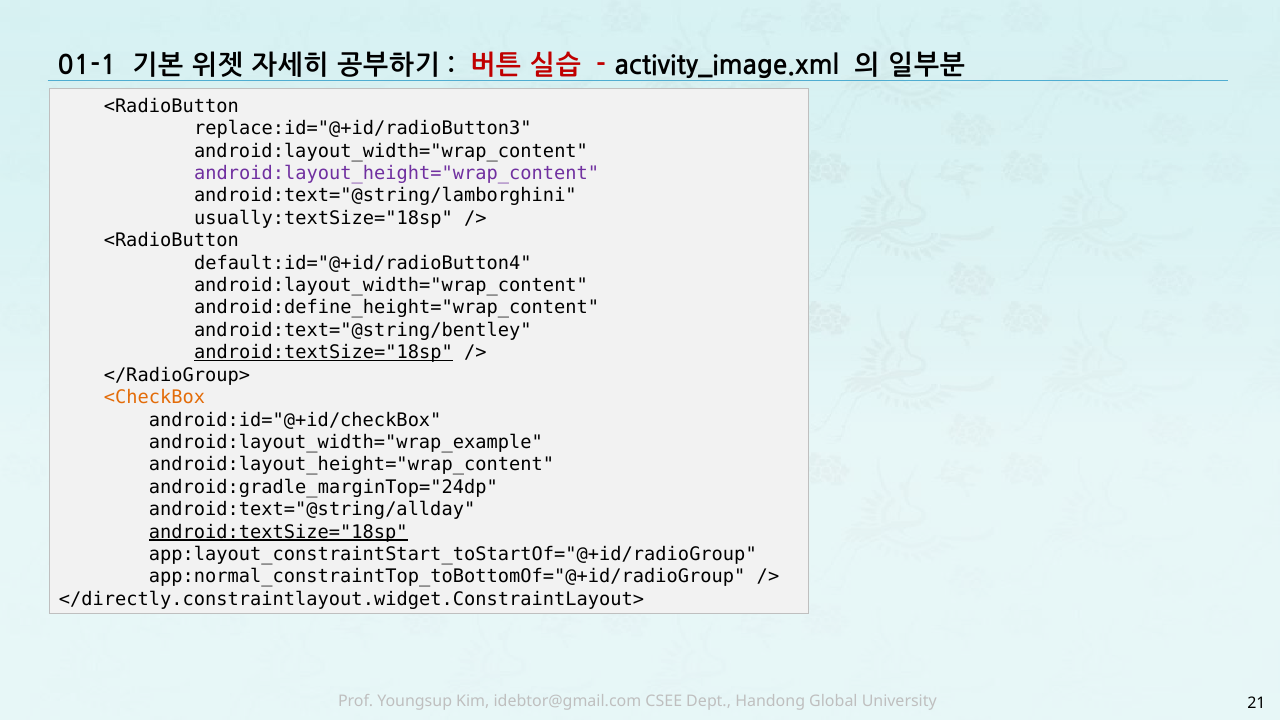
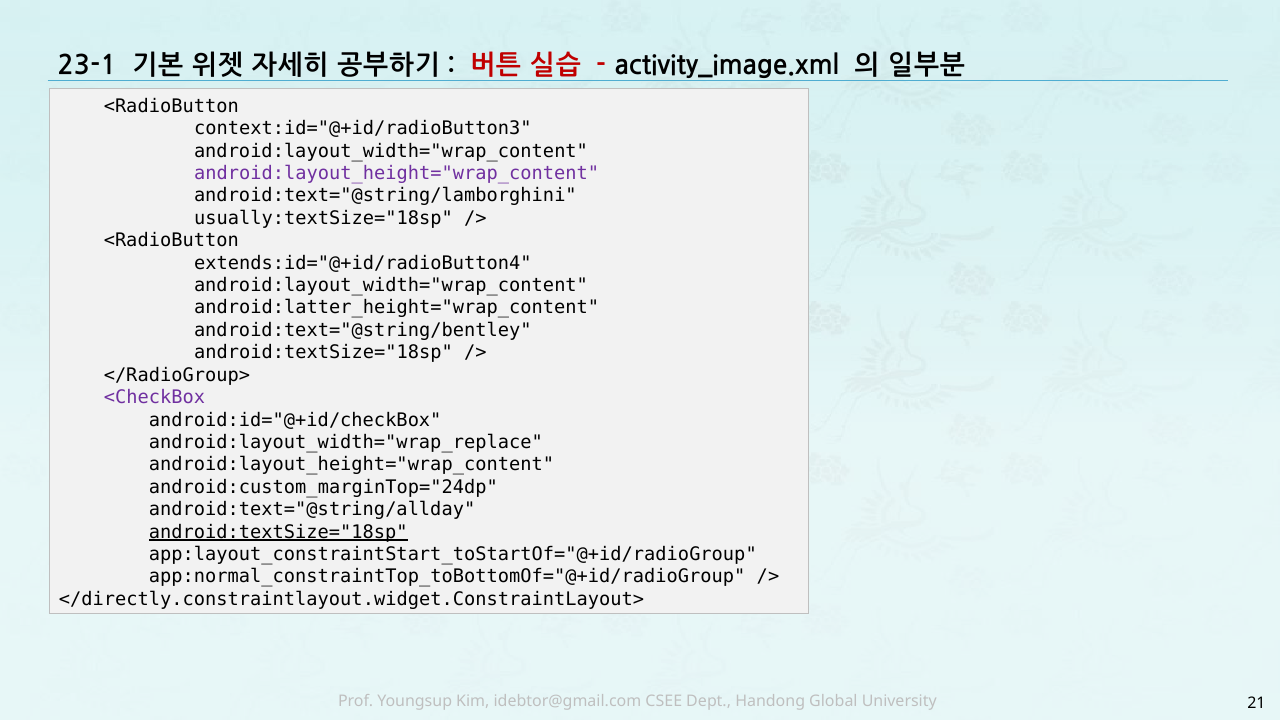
01-1: 01-1 -> 23-1
replace:id="@+id/radioButton3: replace:id="@+id/radioButton3 -> context:id="@+id/radioButton3
default:id="@+id/radioButton4: default:id="@+id/radioButton4 -> extends:id="@+id/radioButton4
android:define_height="wrap_content: android:define_height="wrap_content -> android:latter_height="wrap_content
android:textSize="18sp at (323, 353) underline: present -> none
<CheckBox colour: orange -> purple
android:layout_width="wrap_example: android:layout_width="wrap_example -> android:layout_width="wrap_replace
android:gradle_marginTop="24dp: android:gradle_marginTop="24dp -> android:custom_marginTop="24dp
